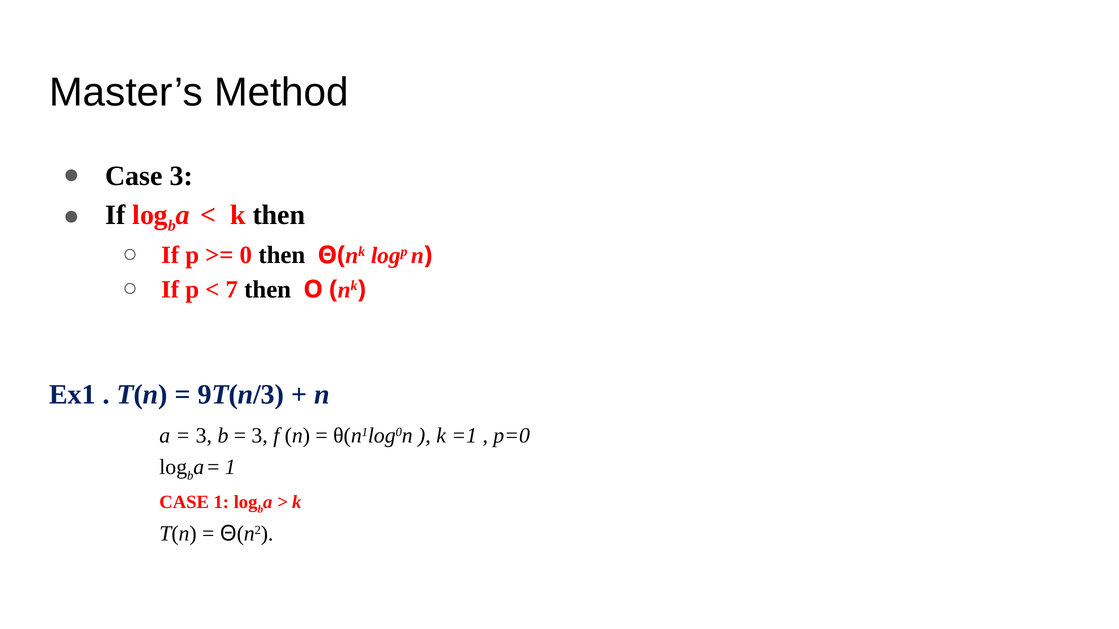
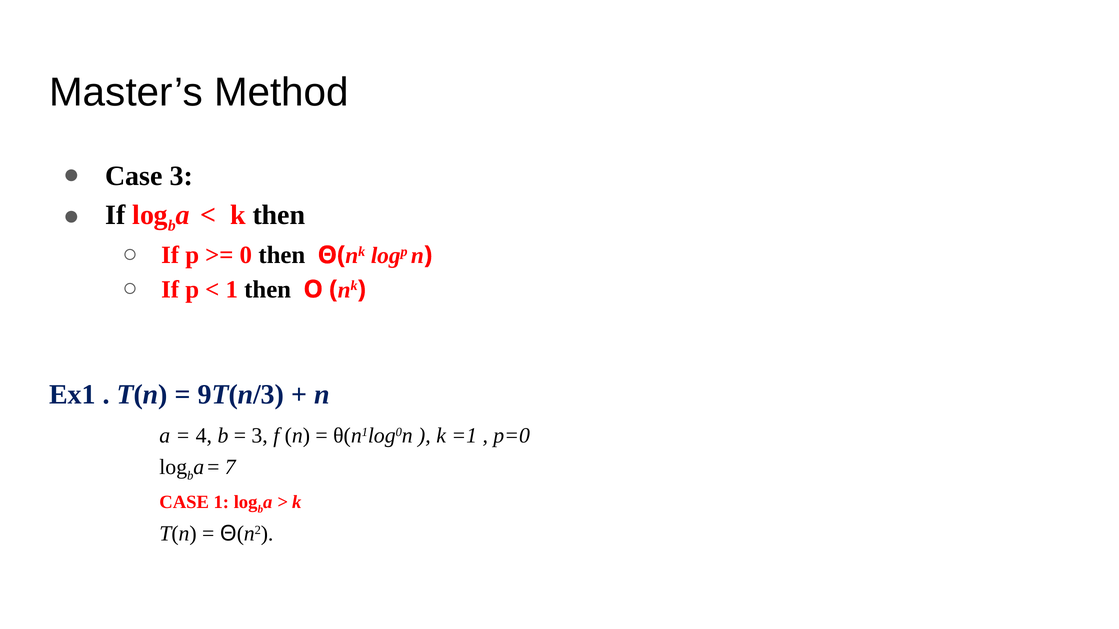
7 at (232, 290): 7 -> 1
3 at (204, 436): 3 -> 4
1 at (230, 467): 1 -> 7
